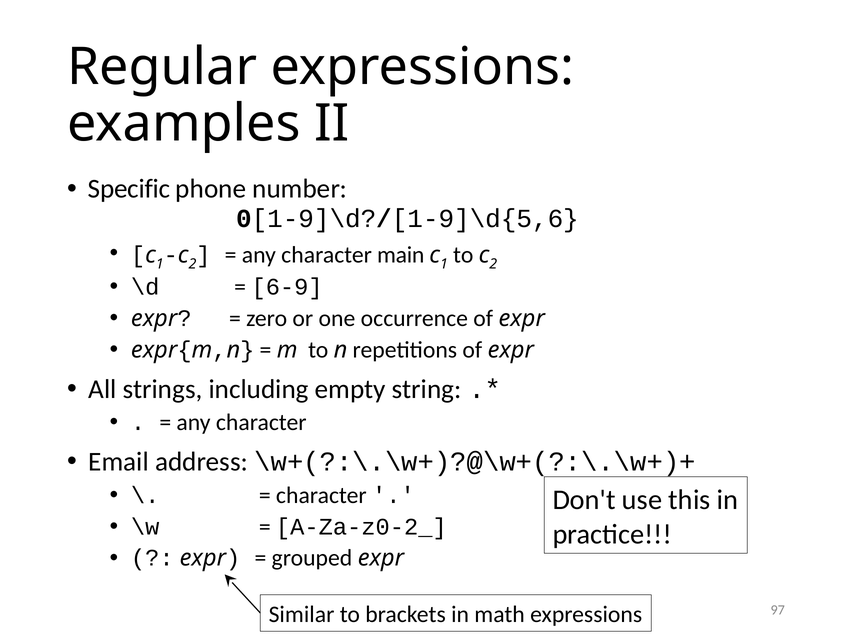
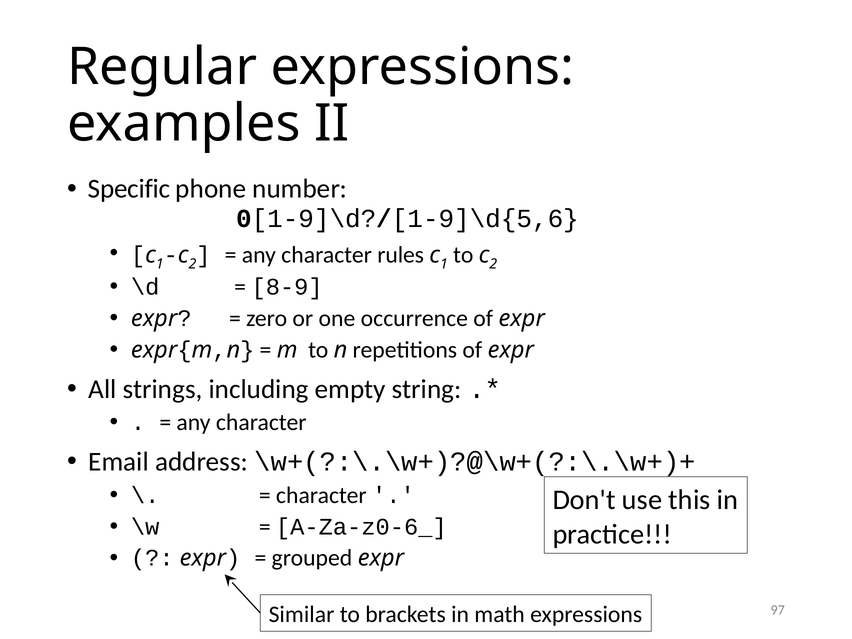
main: main -> rules
6-9: 6-9 -> 8-9
A-Za-z0-2_: A-Za-z0-2_ -> A-Za-z0-6_
